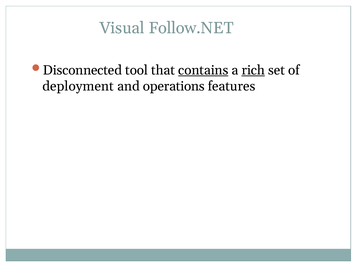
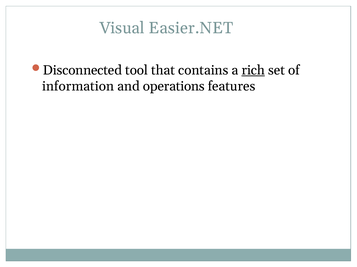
Follow.NET: Follow.NET -> Easier.NET
contains underline: present -> none
deployment: deployment -> information
